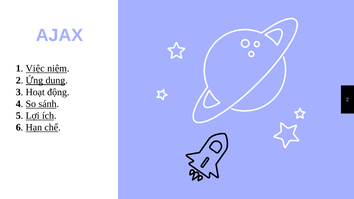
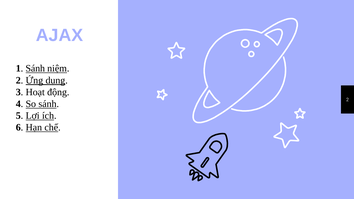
1 Việc: Việc -> Sánh
